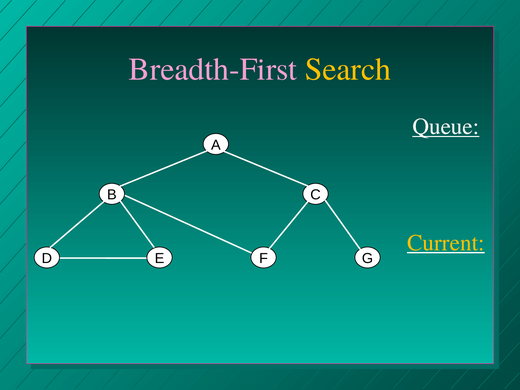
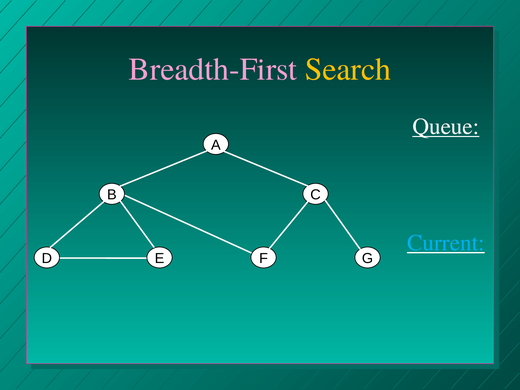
Current colour: yellow -> light blue
